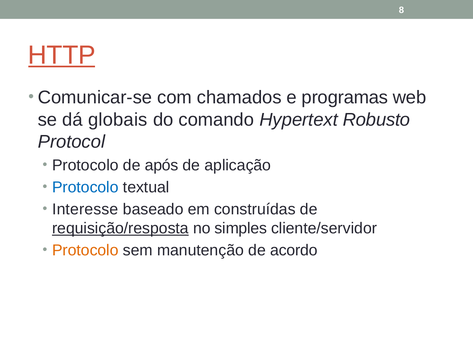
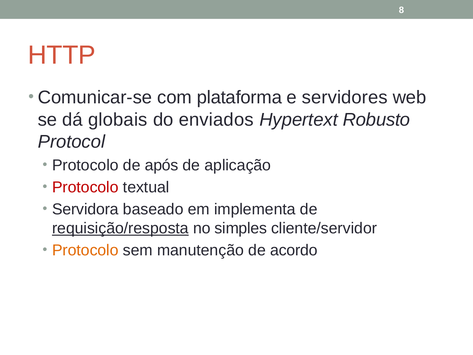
HTTP underline: present -> none
chamados: chamados -> plataforma
programas: programas -> servidores
comando: comando -> enviados
Protocolo at (85, 187) colour: blue -> red
Interesse: Interesse -> Servidora
construídas: construídas -> implementa
